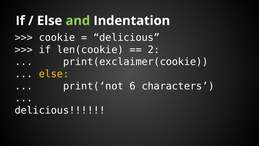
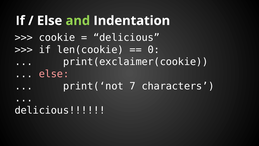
2: 2 -> 0
else at (54, 74) colour: yellow -> pink
6: 6 -> 7
